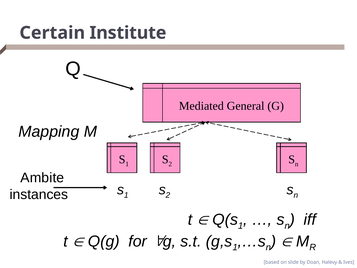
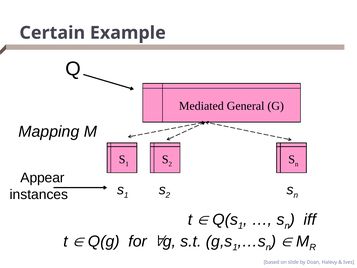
Institute: Institute -> Example
Ambite: Ambite -> Appear
